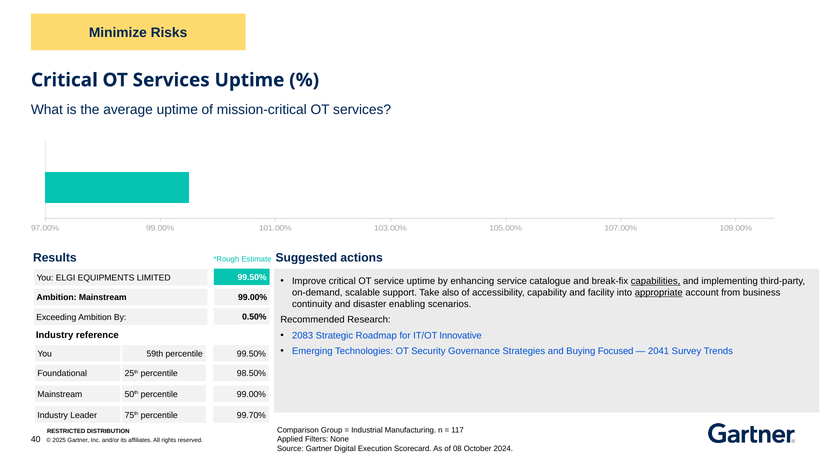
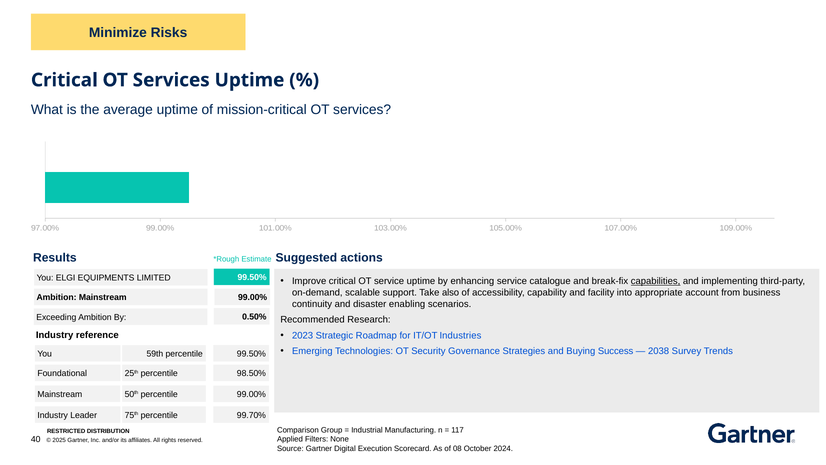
appropriate underline: present -> none
2083: 2083 -> 2023
Innovative: Innovative -> Industries
Focused: Focused -> Success
2041: 2041 -> 2038
